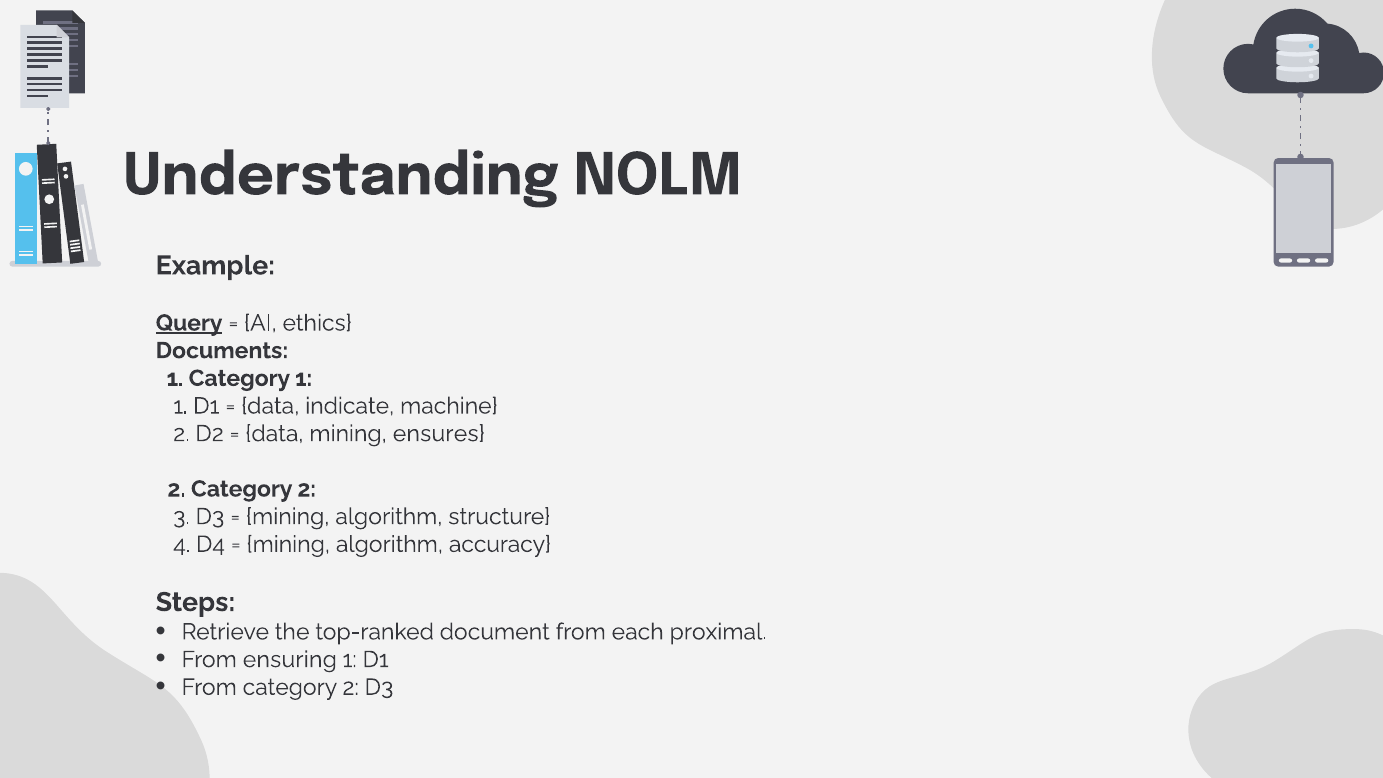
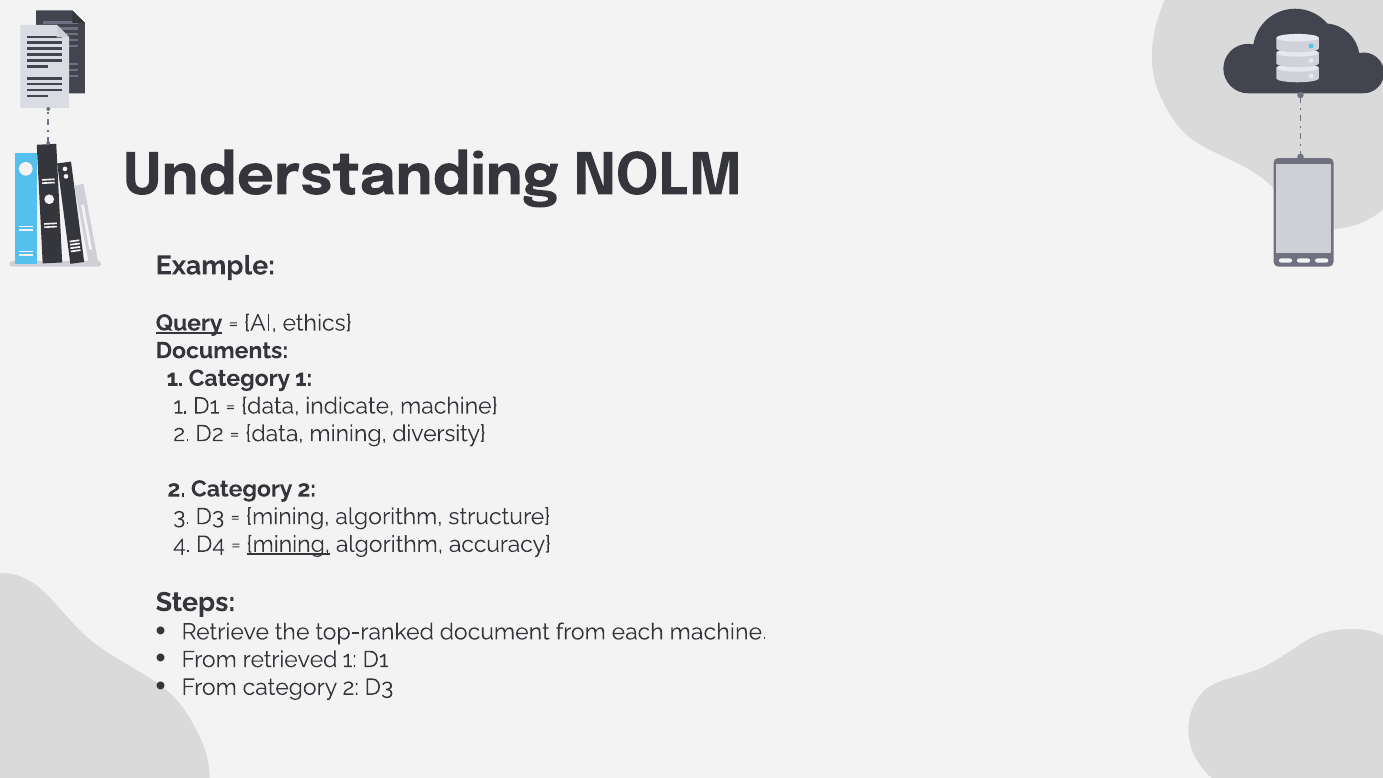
ensures: ensures -> diversity
mining at (288, 544) underline: none -> present
each proximal: proximal -> machine
ensuring: ensuring -> retrieved
